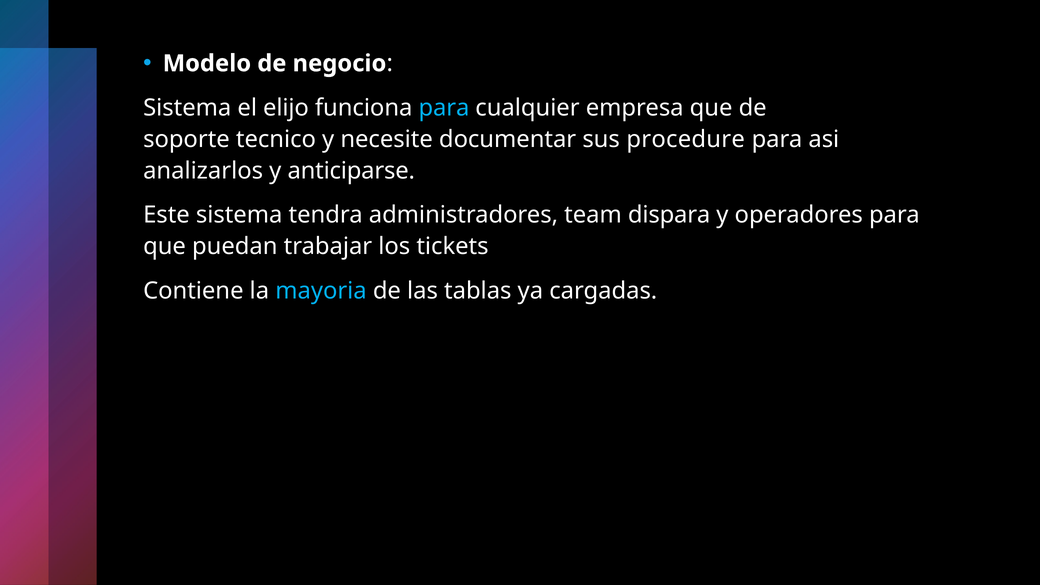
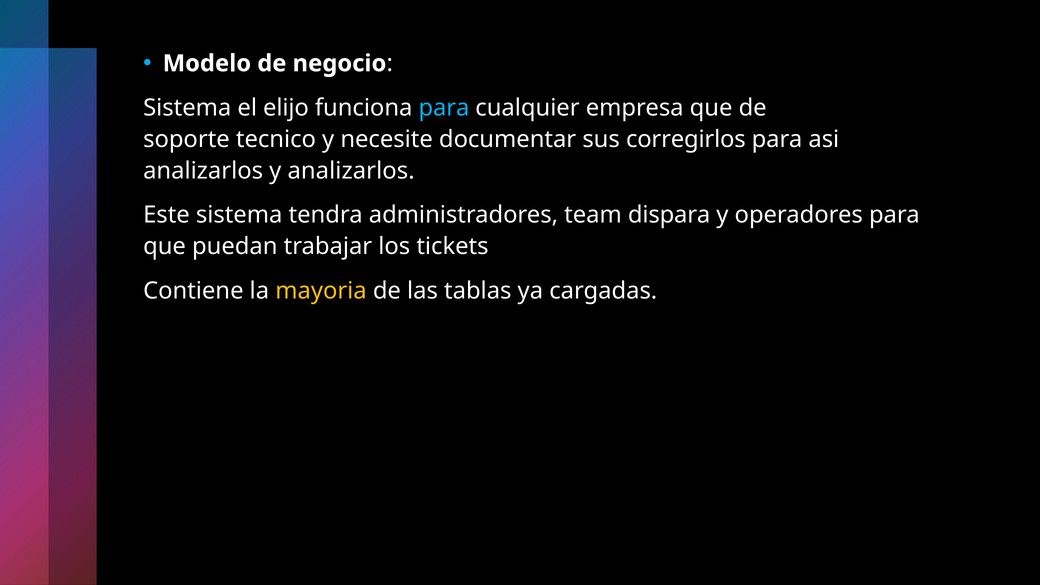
procedure: procedure -> corregirlos
y anticiparse: anticiparse -> analizarlos
mayoria colour: light blue -> yellow
